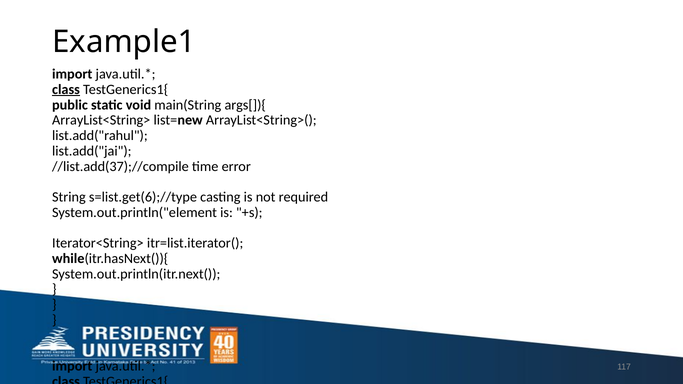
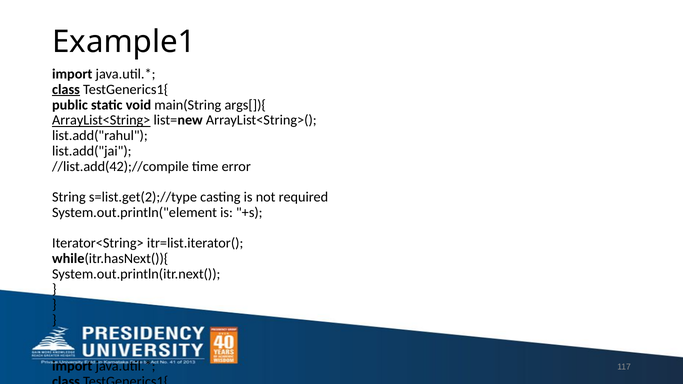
ArrayList<String> at (101, 120) underline: none -> present
//list.add(37);//compile: //list.add(37);//compile -> //list.add(42);//compile
s=list.get(6);//type: s=list.get(6);//type -> s=list.get(2);//type
